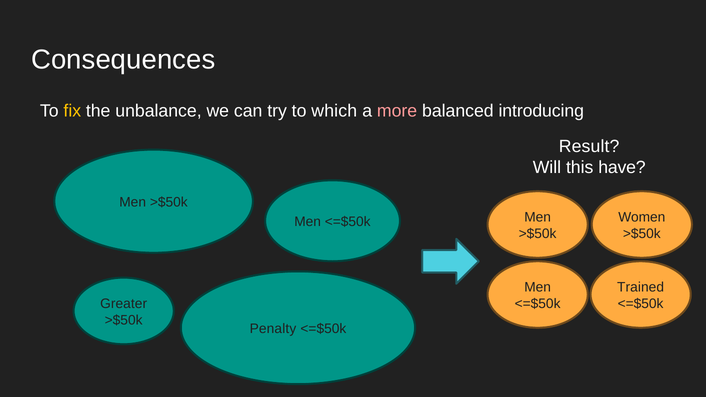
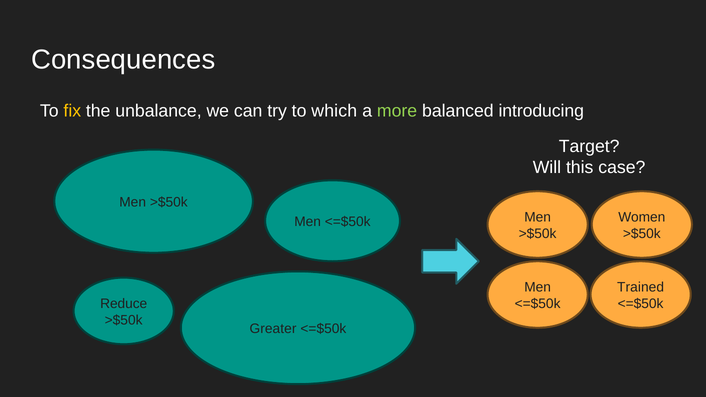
more colour: pink -> light green
Result: Result -> Target
have: have -> case
Greater: Greater -> Reduce
Penalty: Penalty -> Greater
